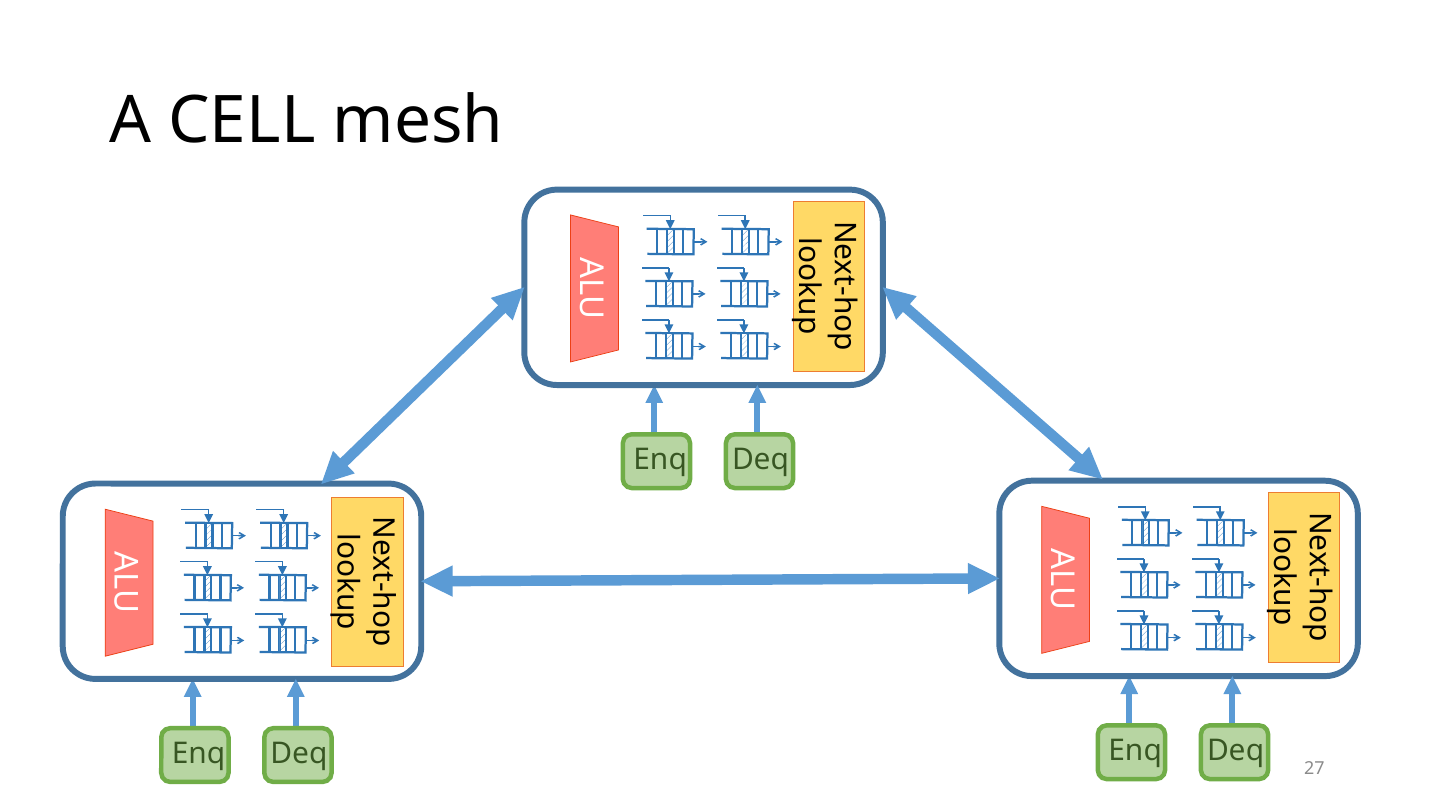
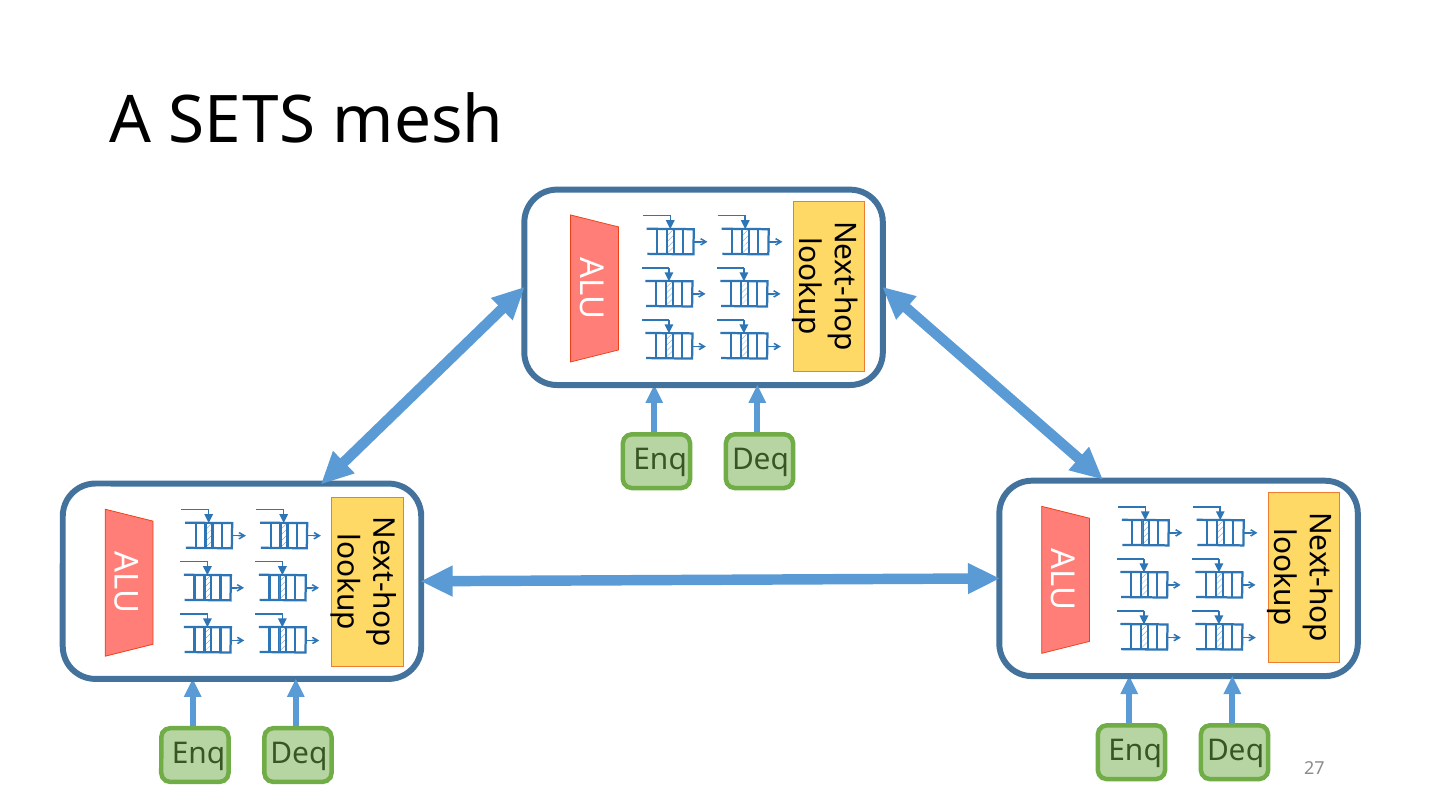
CELL: CELL -> SETS
